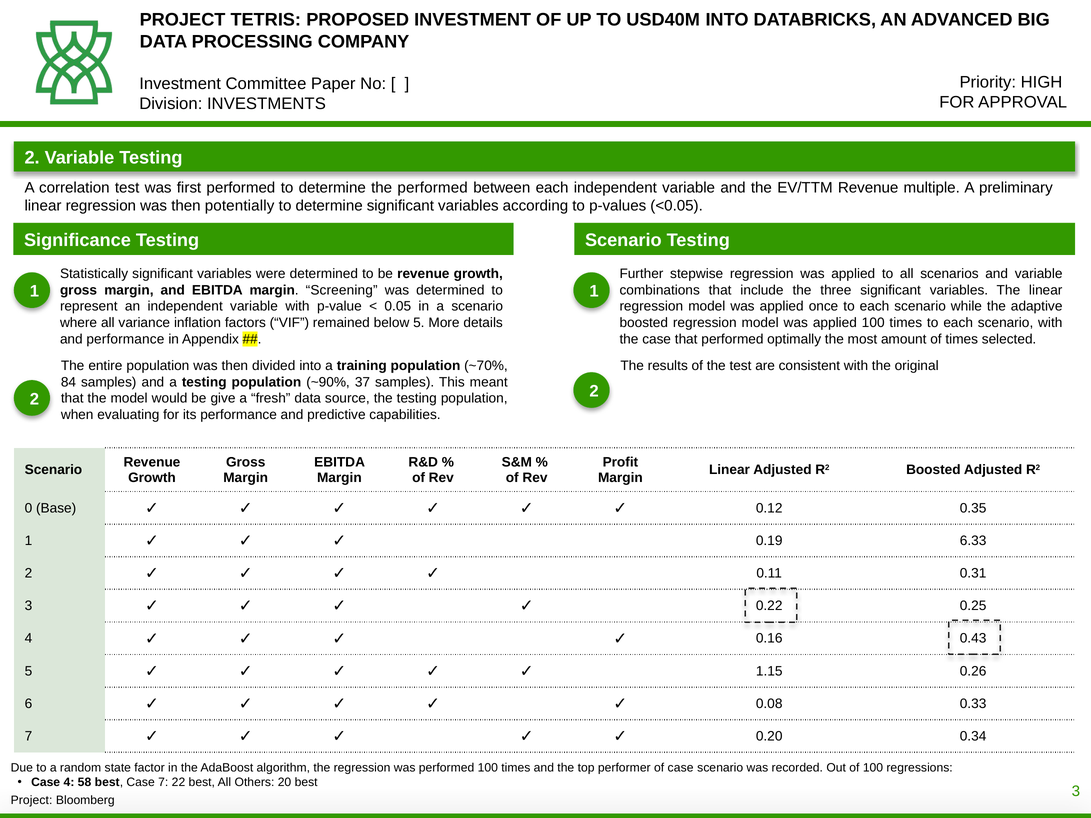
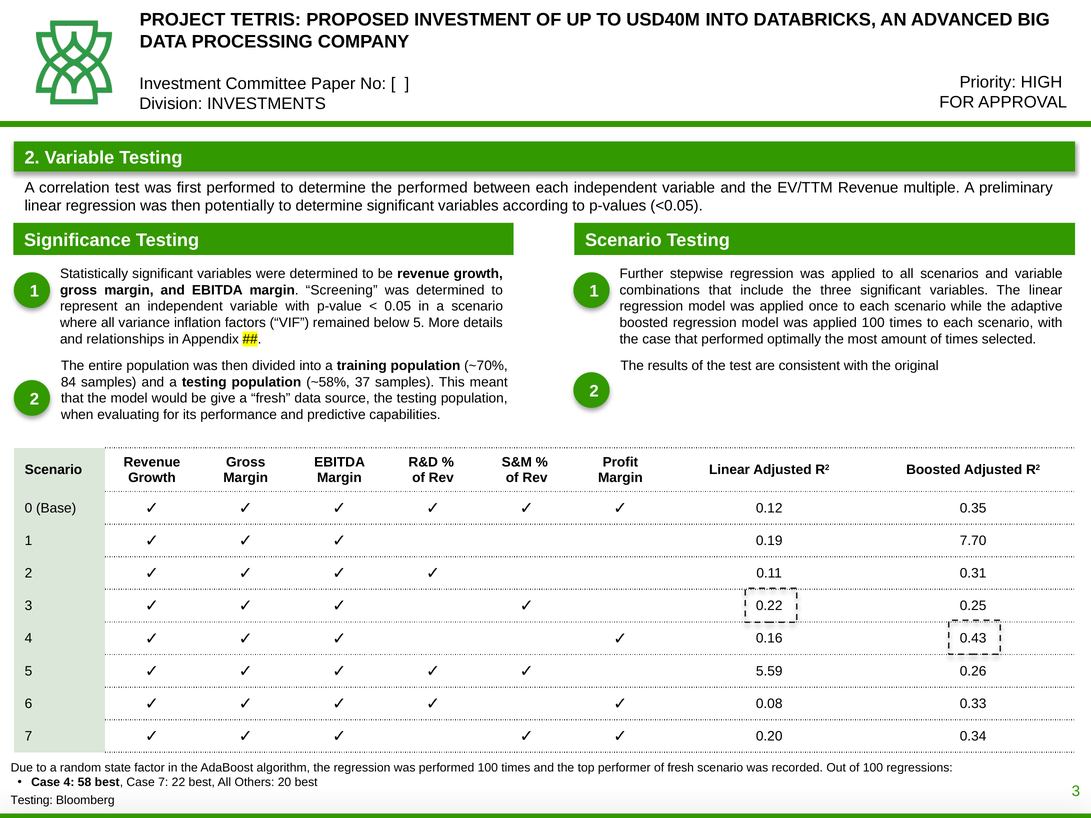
and performance: performance -> relationships
~90%: ~90% -> ~58%
6.33: 6.33 -> 7.70
1.15: 1.15 -> 5.59
of case: case -> fresh
Project at (32, 800): Project -> Testing
